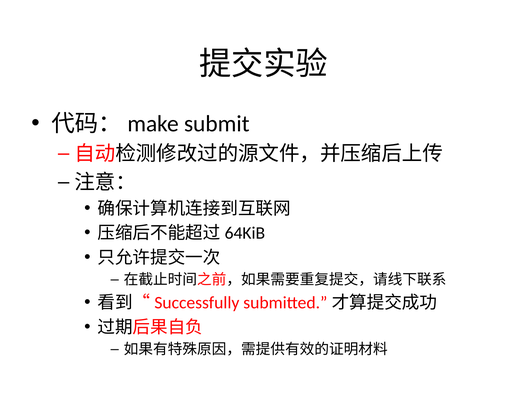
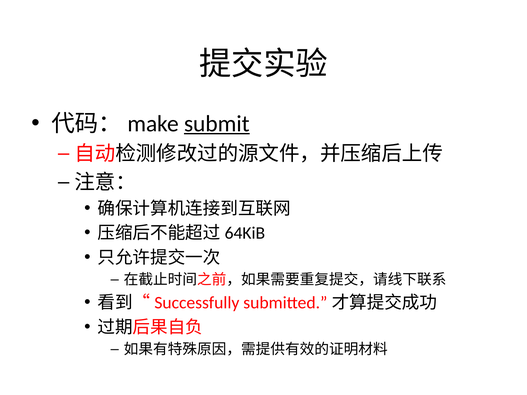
submit underline: none -> present
